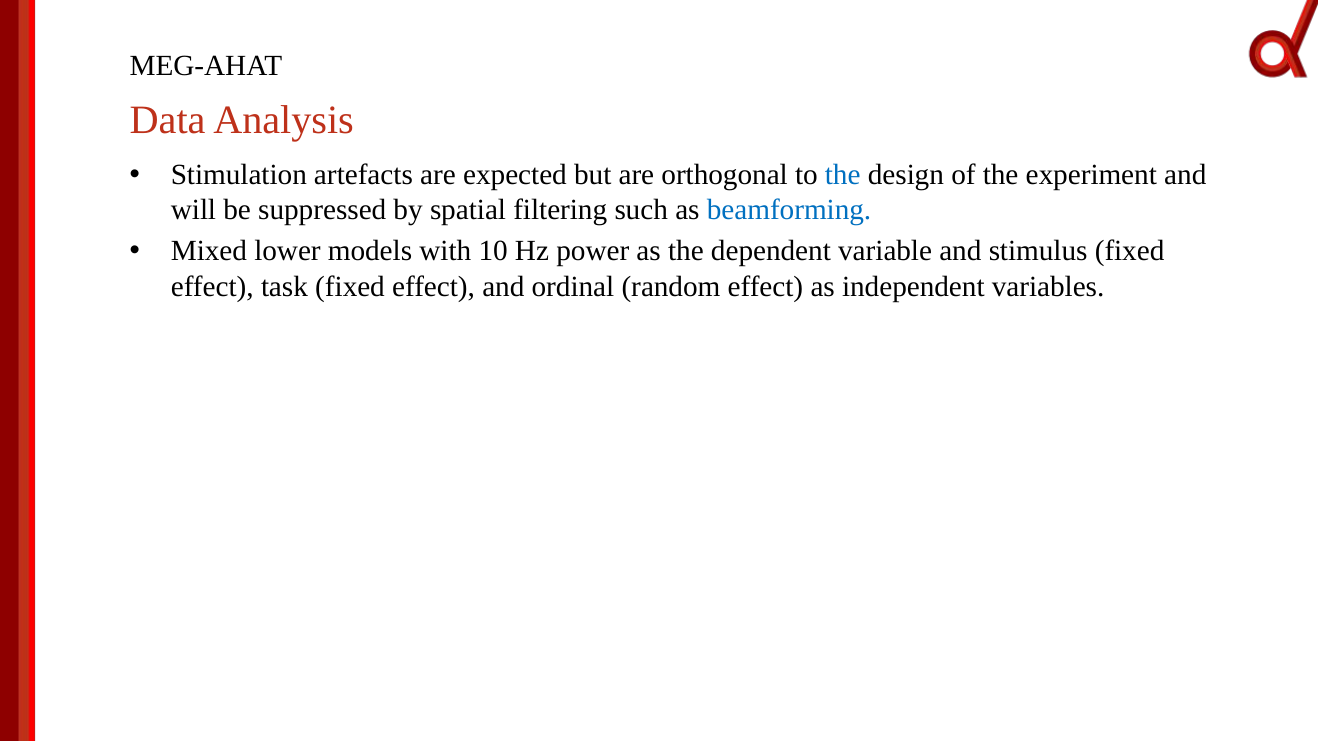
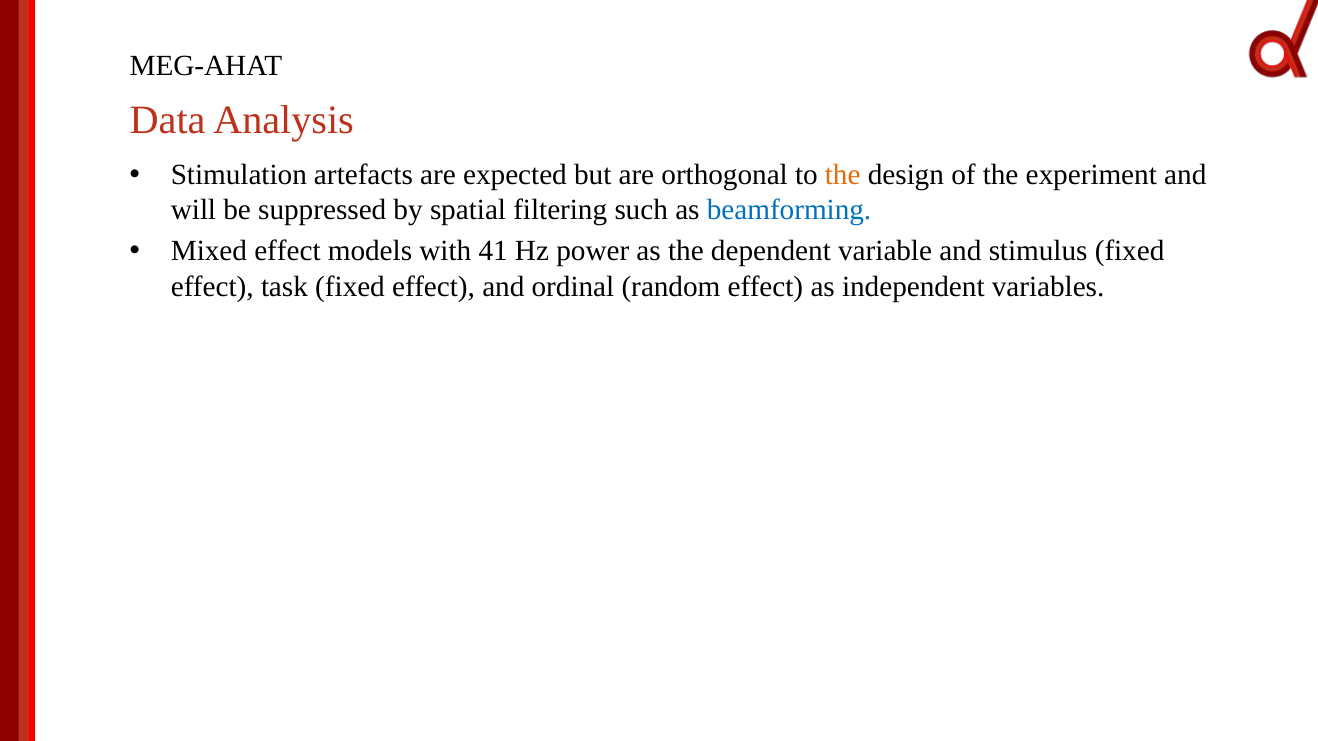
the at (843, 175) colour: blue -> orange
Mixed lower: lower -> effect
10: 10 -> 41
